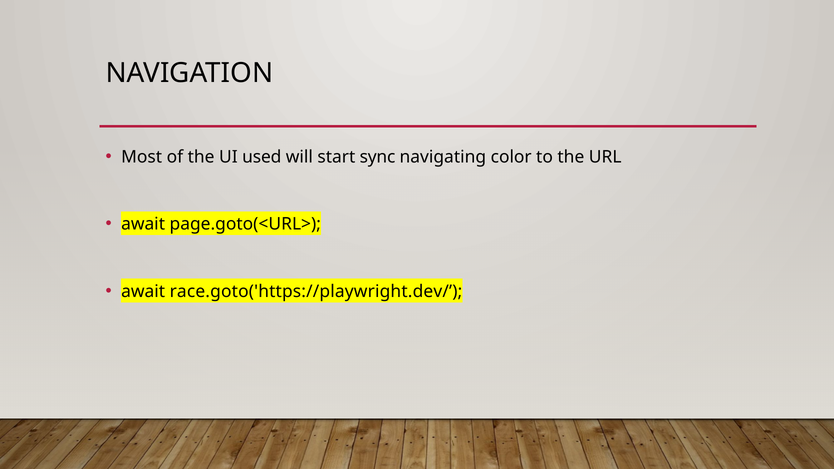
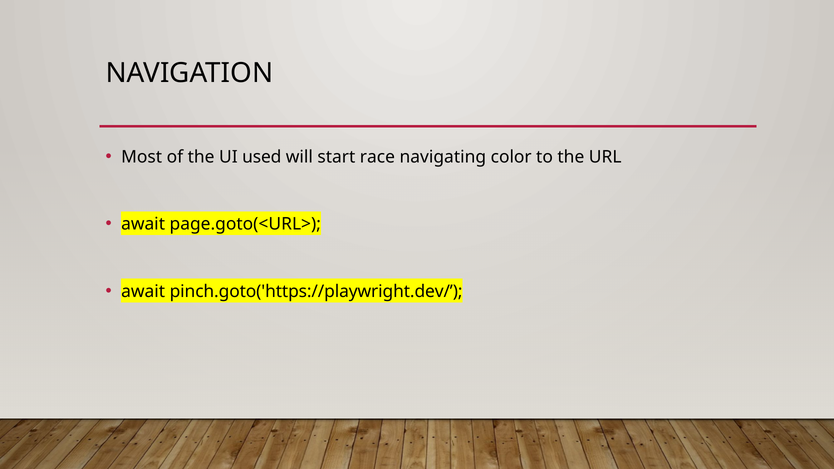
sync: sync -> race
race.goto('https://playwright.dev/: race.goto('https://playwright.dev/ -> pinch.goto('https://playwright.dev/
